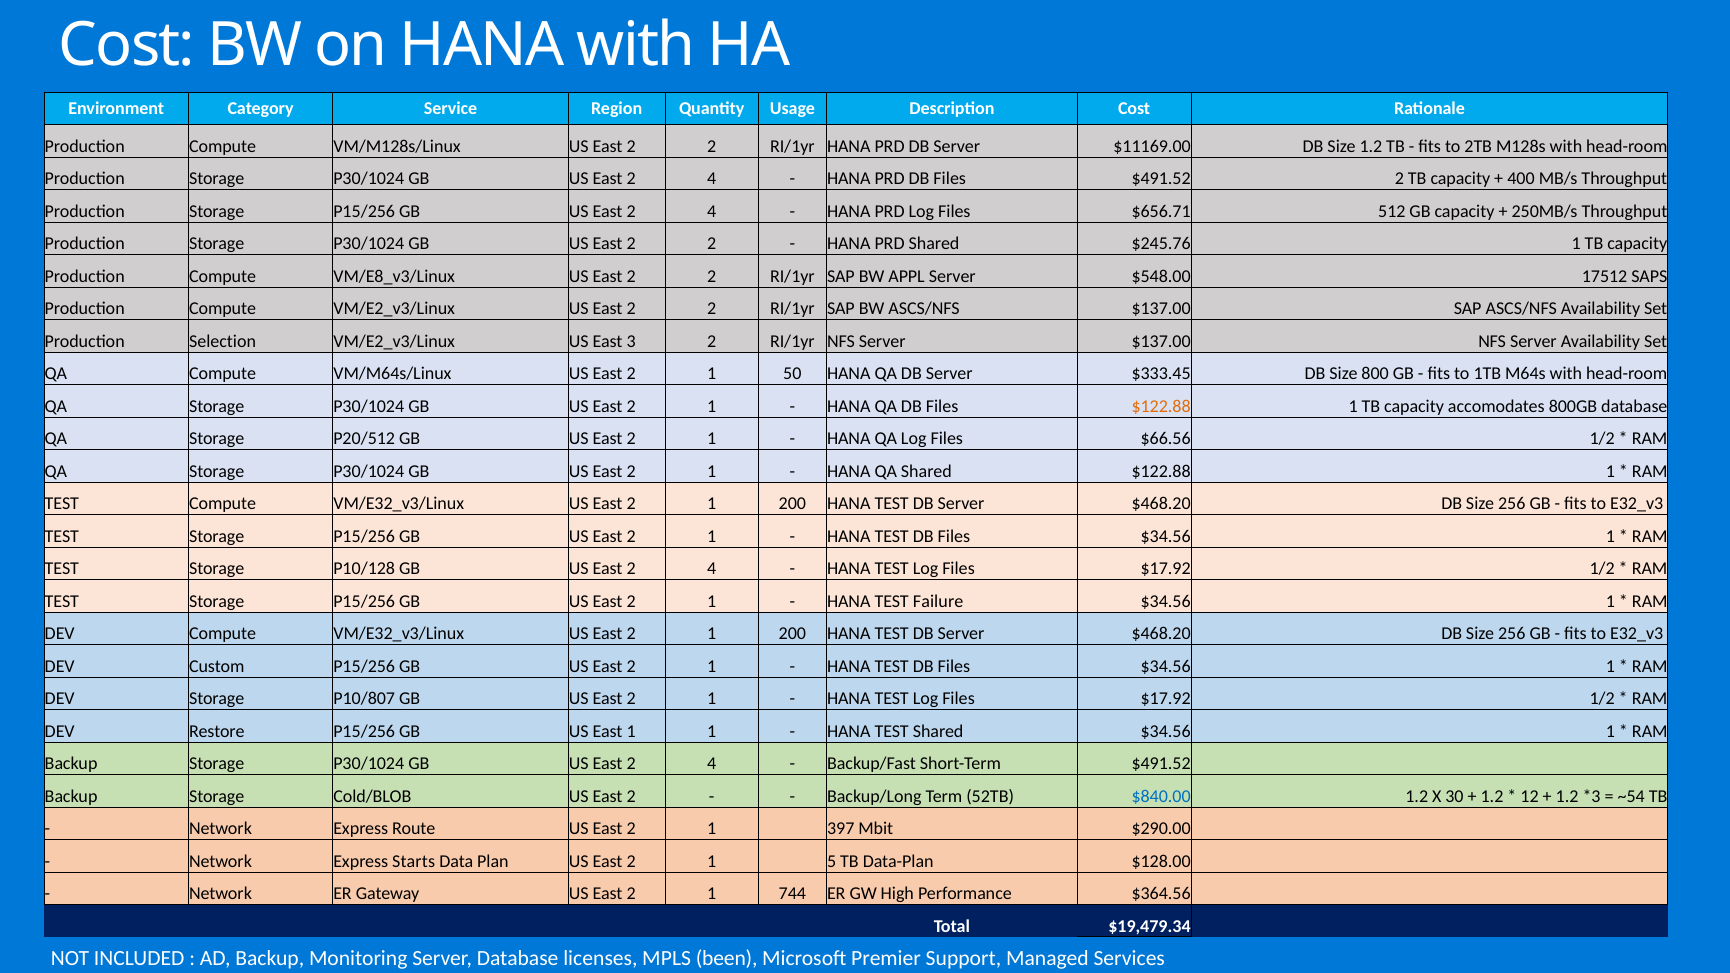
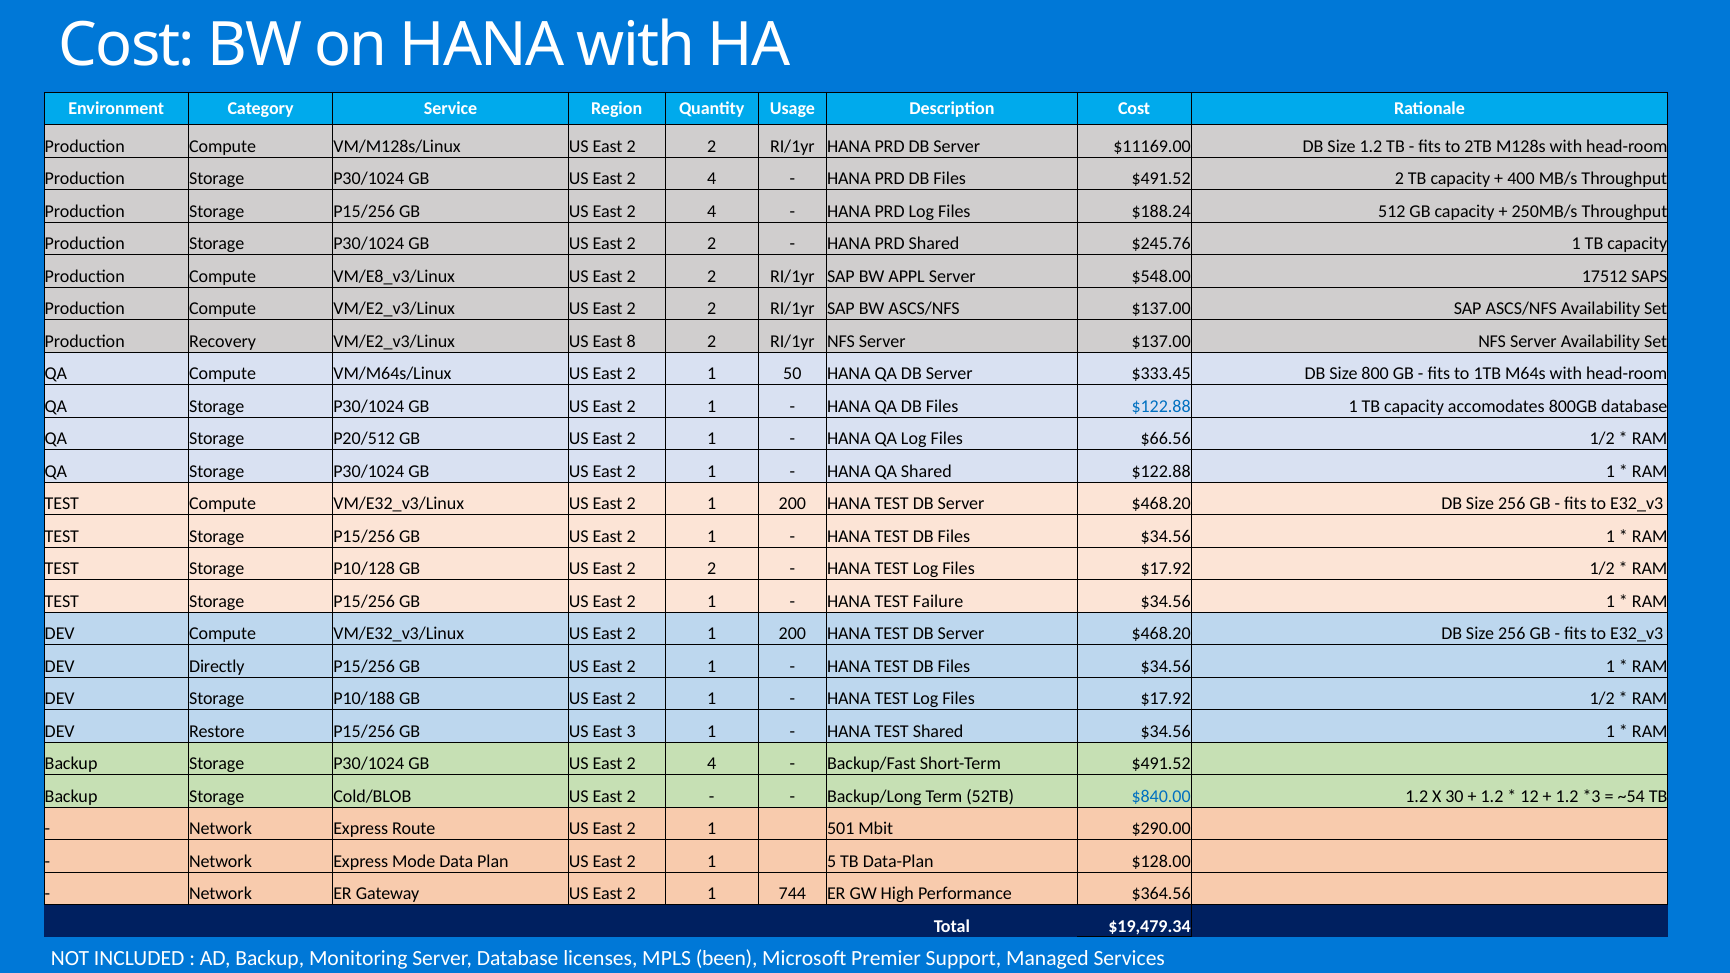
$656.71: $656.71 -> $188.24
Selection: Selection -> Recovery
3: 3 -> 8
$122.88 at (1161, 406) colour: orange -> blue
4 at (712, 569): 4 -> 2
Custom: Custom -> Directly
P10/807: P10/807 -> P10/188
East 1: 1 -> 3
397: 397 -> 501
Starts: Starts -> Mode
